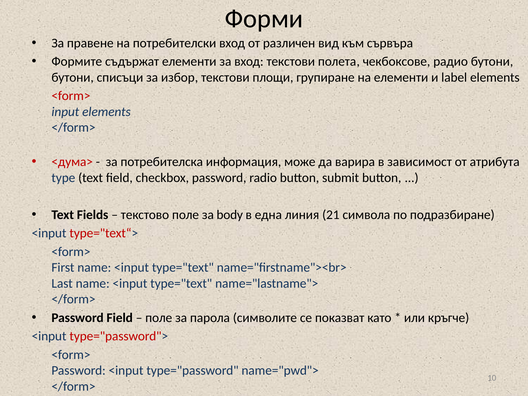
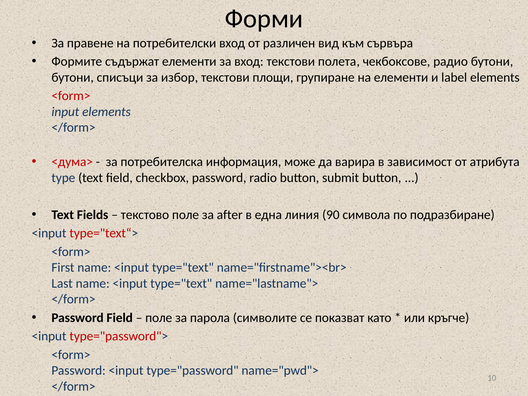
body: body -> after
21: 21 -> 90
